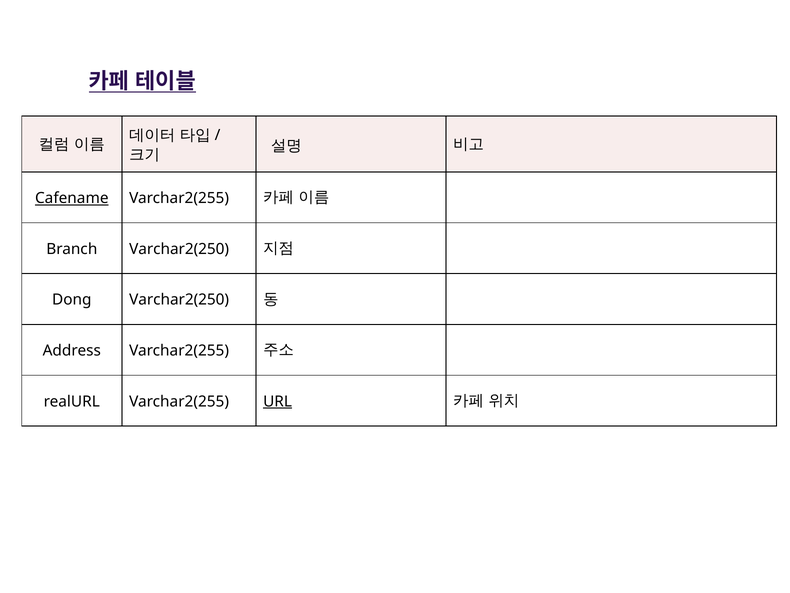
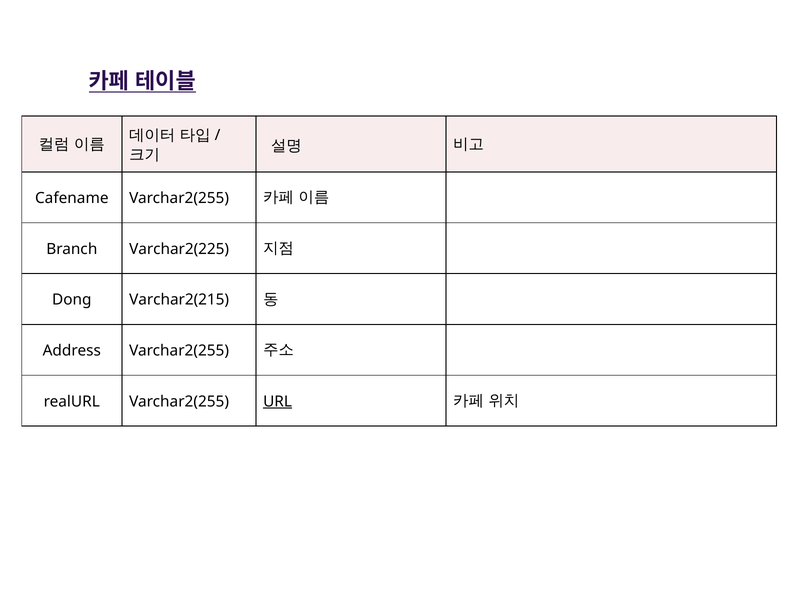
Cafename underline: present -> none
Branch Varchar2(250: Varchar2(250 -> Varchar2(225
Dong Varchar2(250: Varchar2(250 -> Varchar2(215
